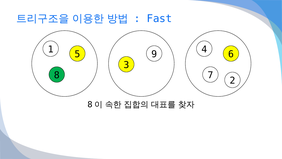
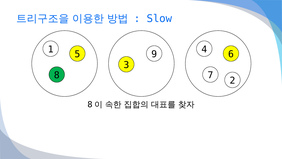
Fast: Fast -> Slow
